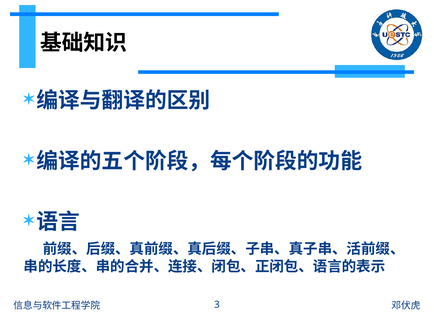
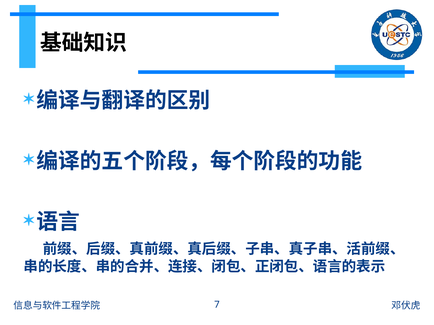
3: 3 -> 7
